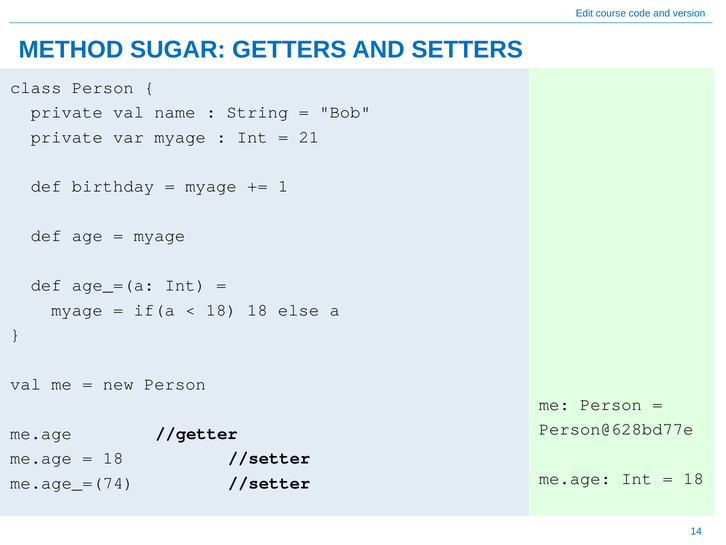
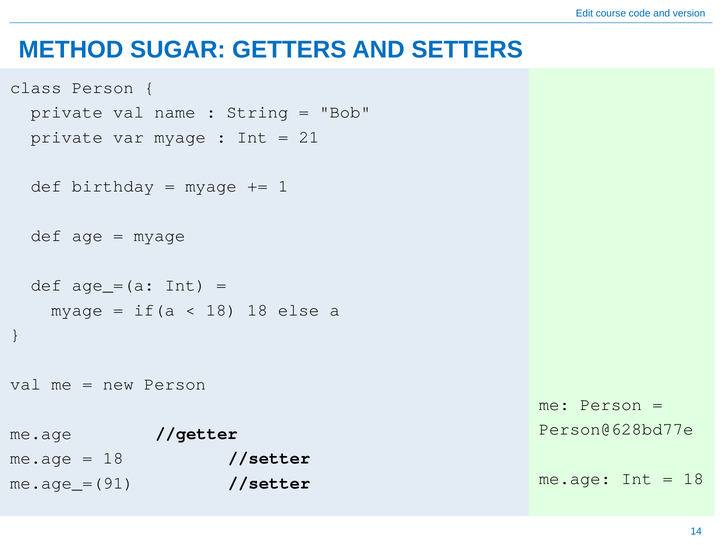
me.age_=(74: me.age_=(74 -> me.age_=(91
